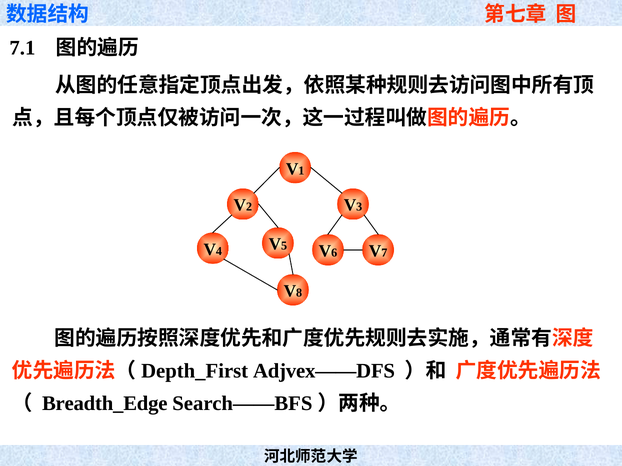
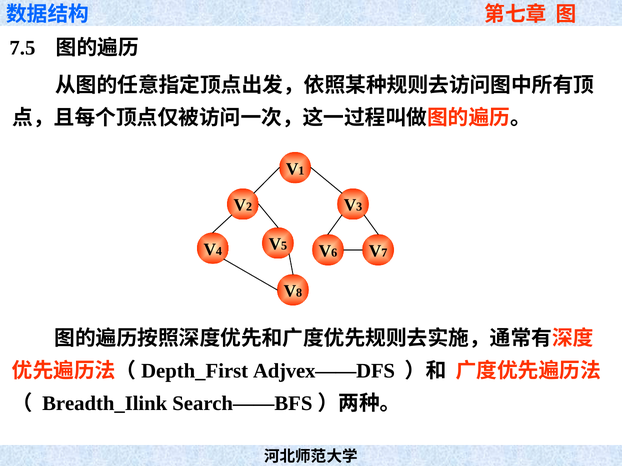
7.1: 7.1 -> 7.5
Breadth_Edge: Breadth_Edge -> Breadth_Ilink
